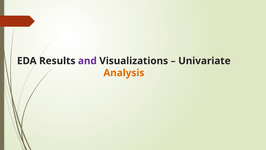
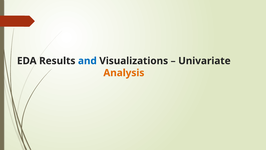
and colour: purple -> blue
